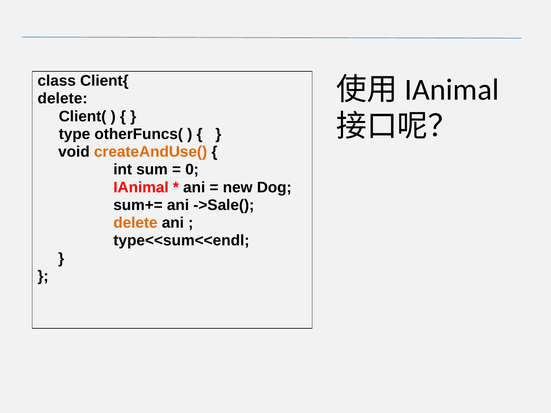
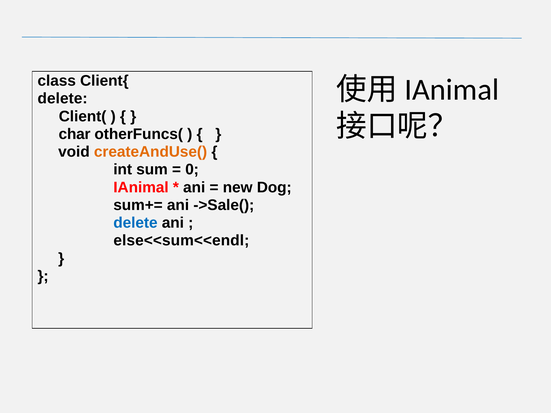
type: type -> char
delete at (135, 223) colour: orange -> blue
type<<sum<<endl: type<<sum<<endl -> else<<sum<<endl
